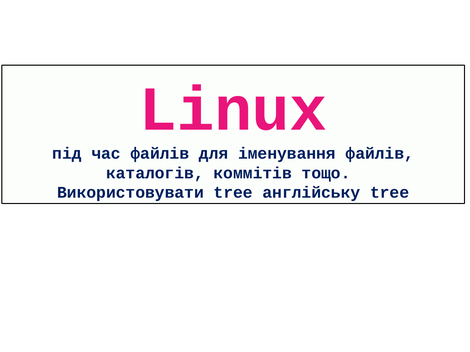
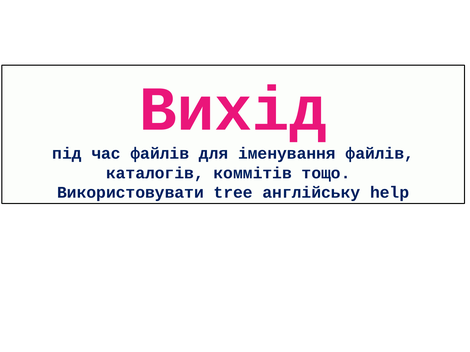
Linux: Linux -> Вихід
англійську tree: tree -> help
